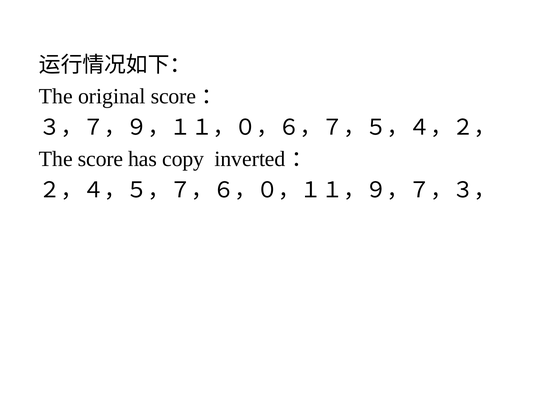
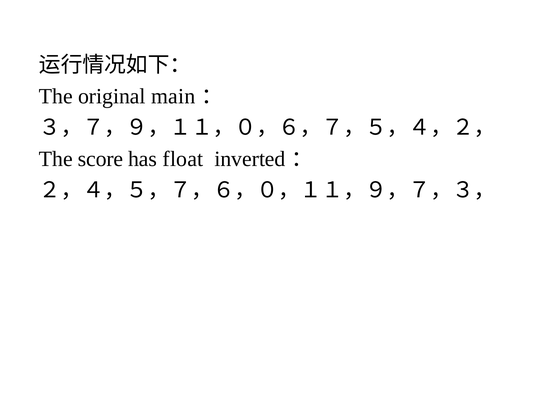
original score: score -> main
copy: copy -> float
